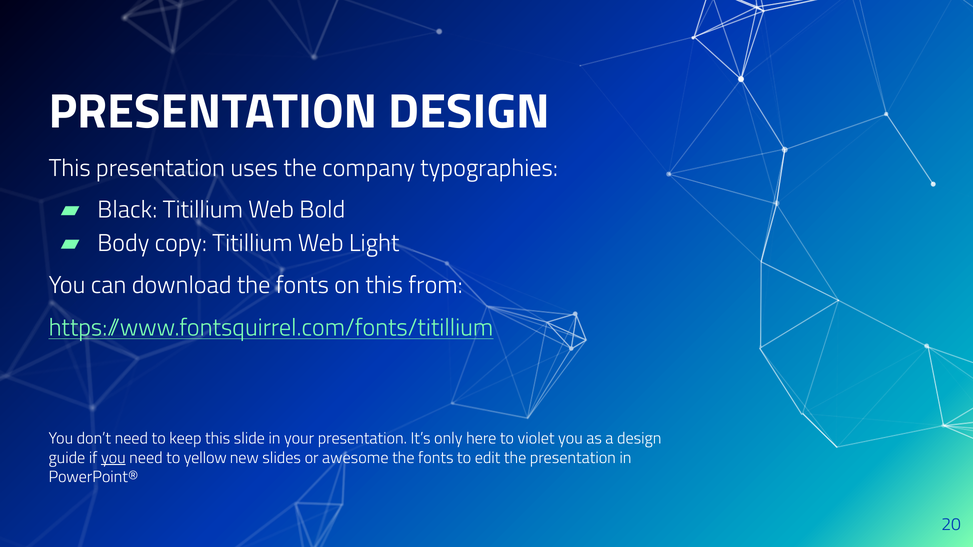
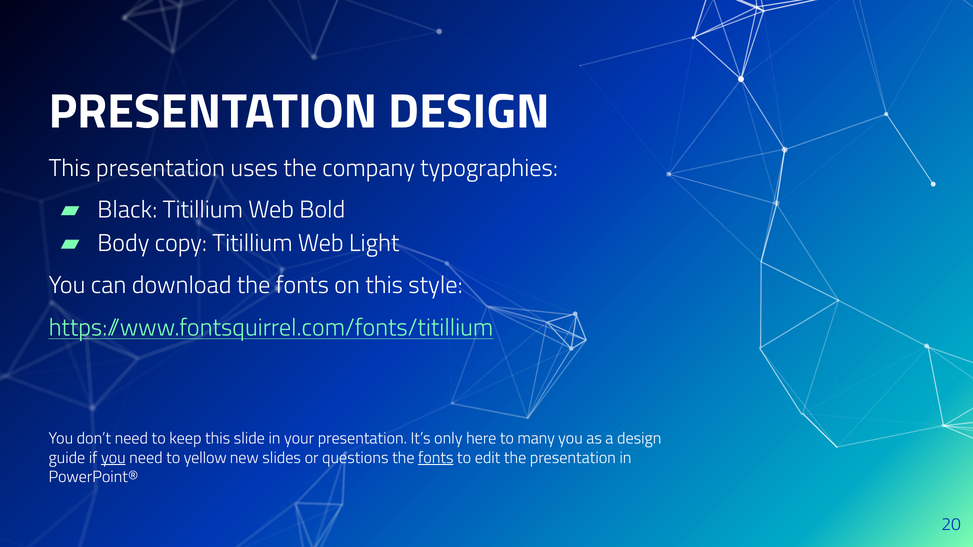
from: from -> style
violet: violet -> many
awesome: awesome -> questions
fonts at (436, 458) underline: none -> present
